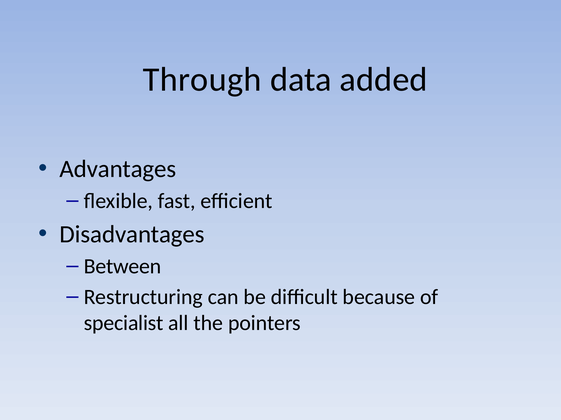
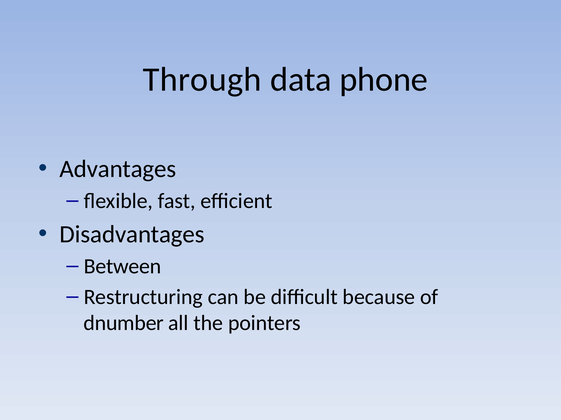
added: added -> phone
specialist: specialist -> dnumber
